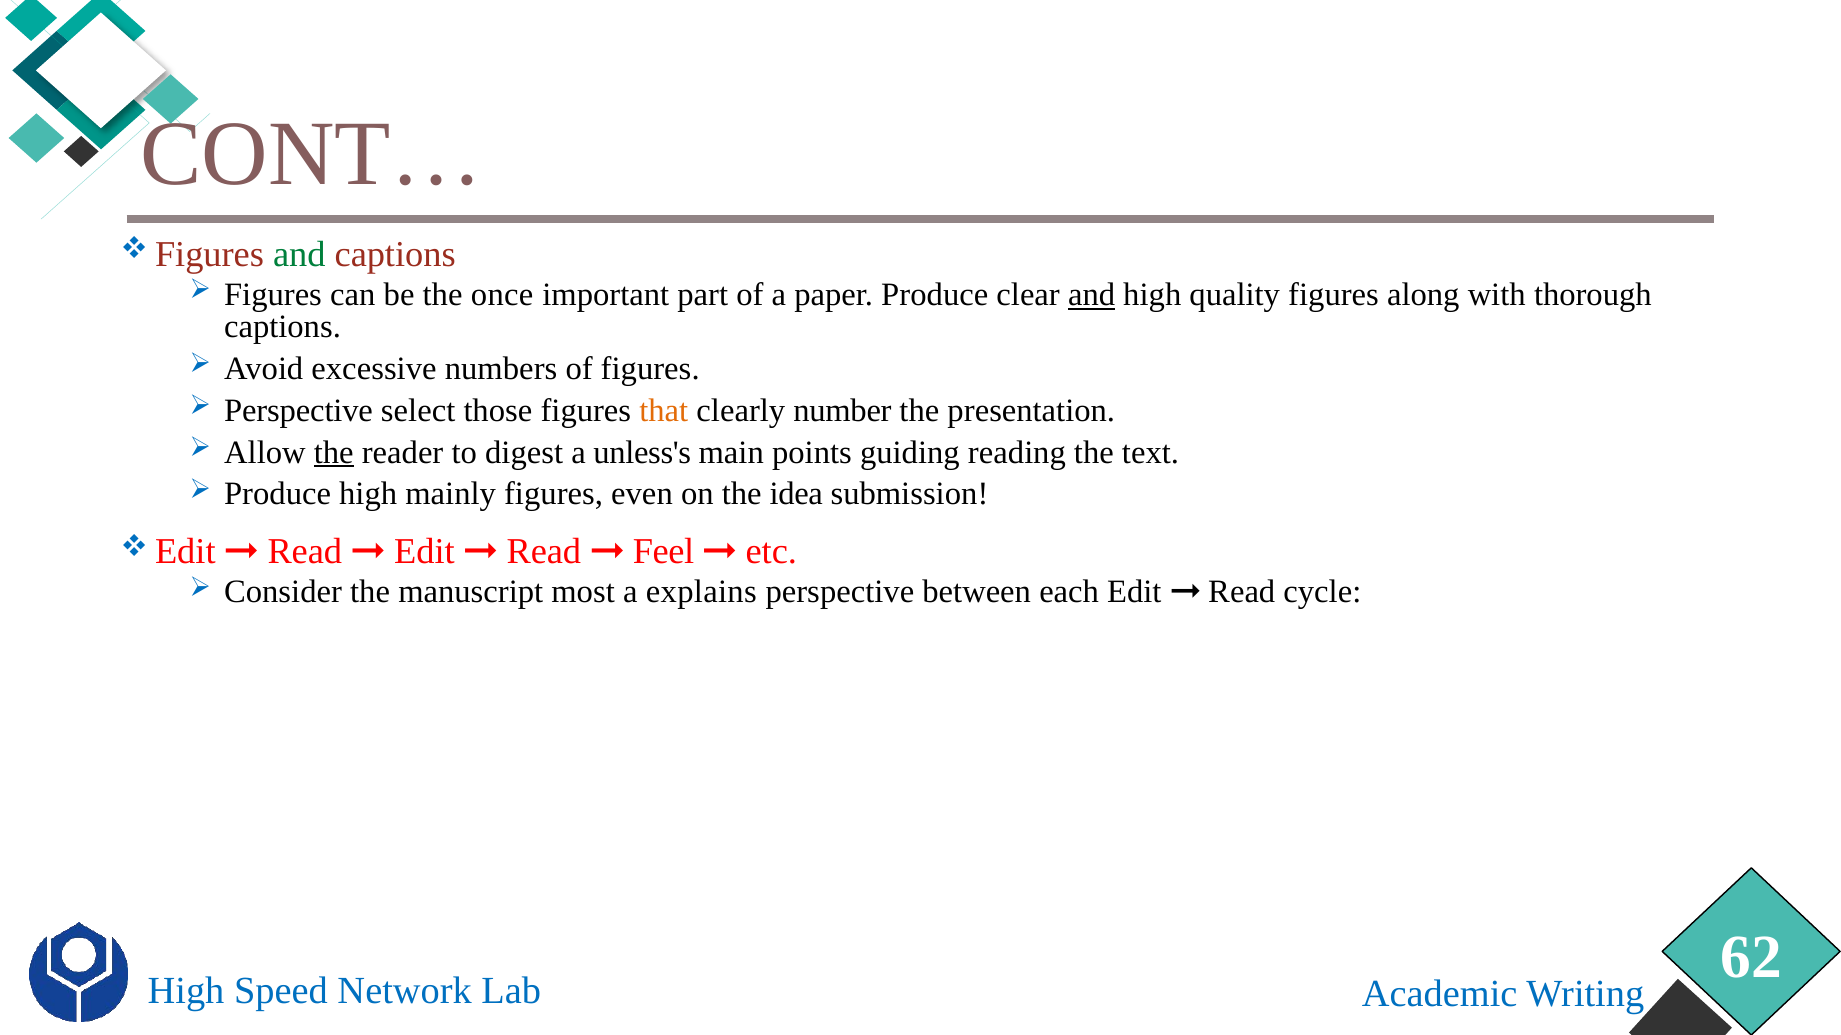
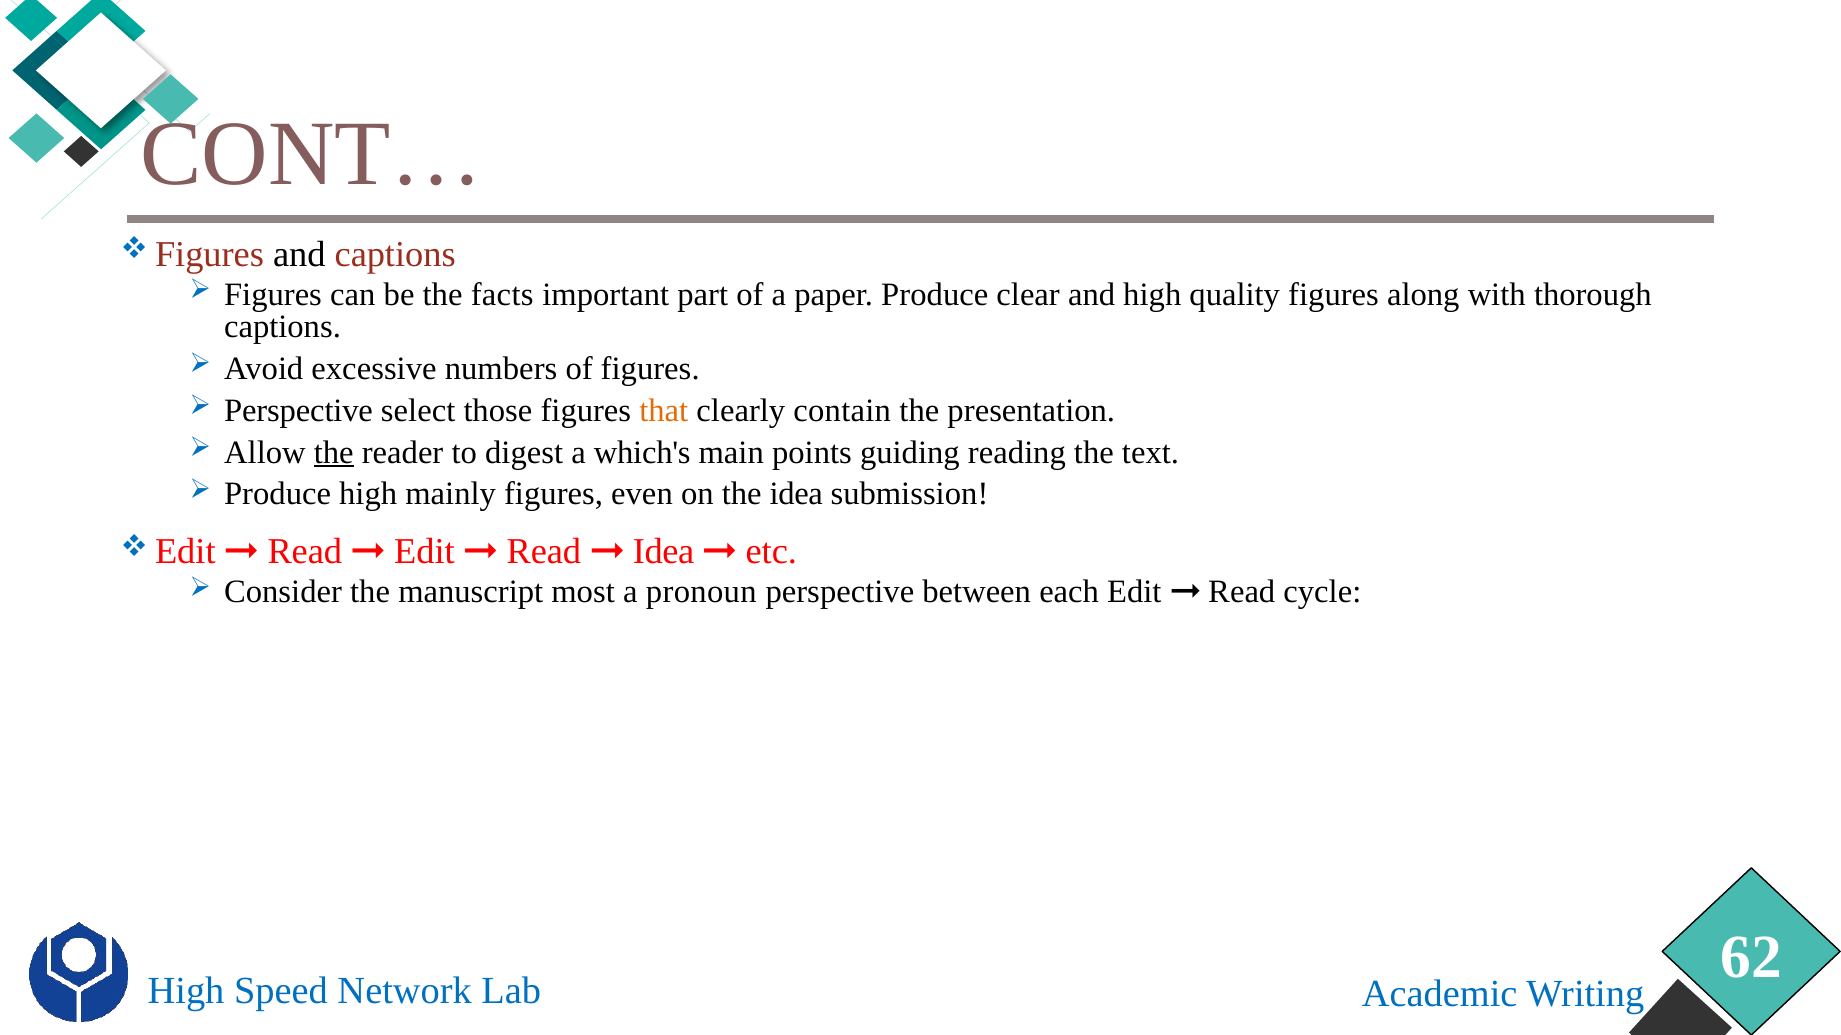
and at (299, 254) colour: green -> black
once: once -> facts
and at (1092, 295) underline: present -> none
number: number -> contain
unless's: unless's -> which's
Read Feel: Feel -> Idea
explains: explains -> pronoun
